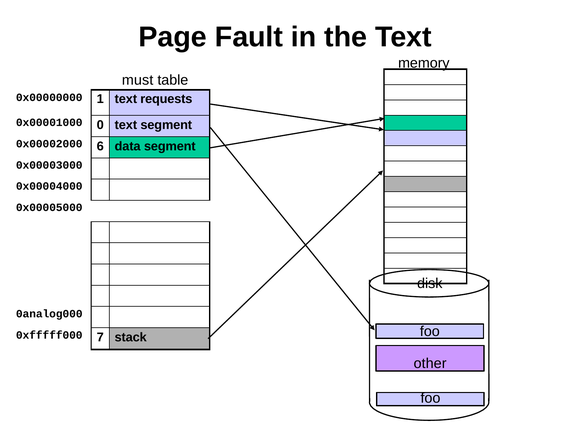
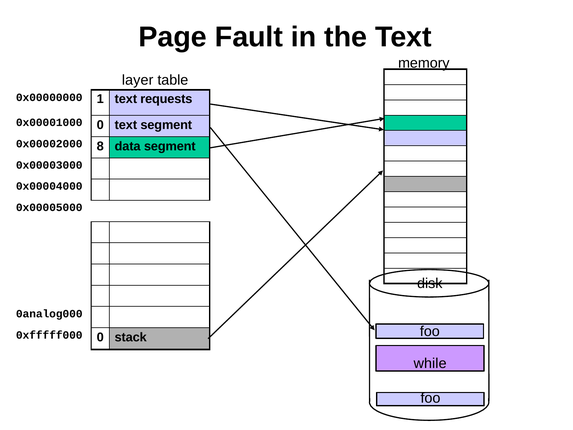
must: must -> layer
6: 6 -> 8
0xfffff000 7: 7 -> 0
other: other -> while
